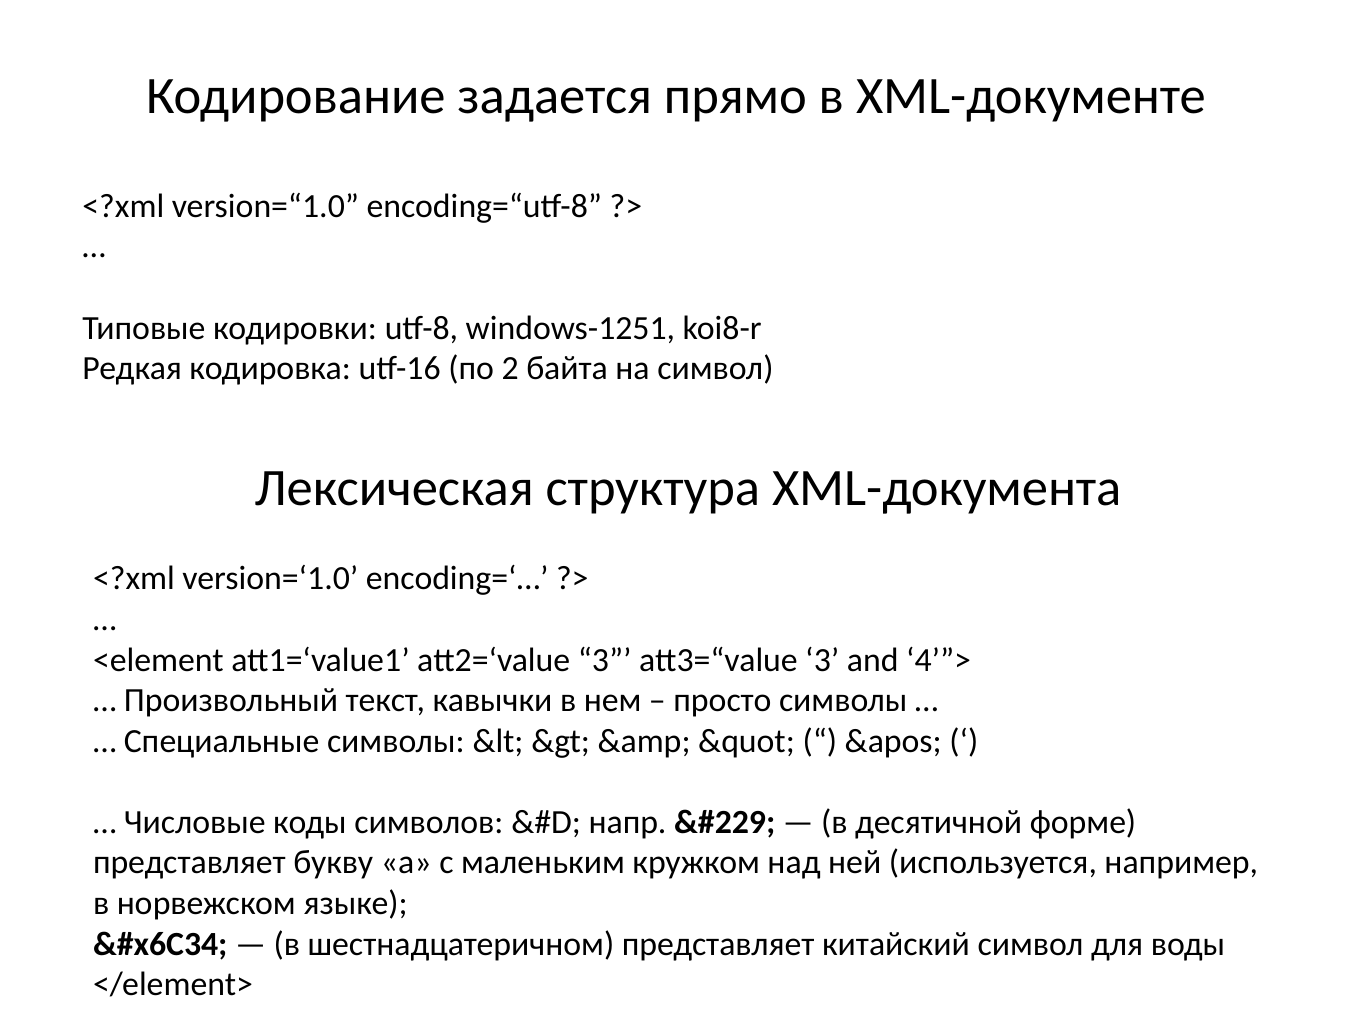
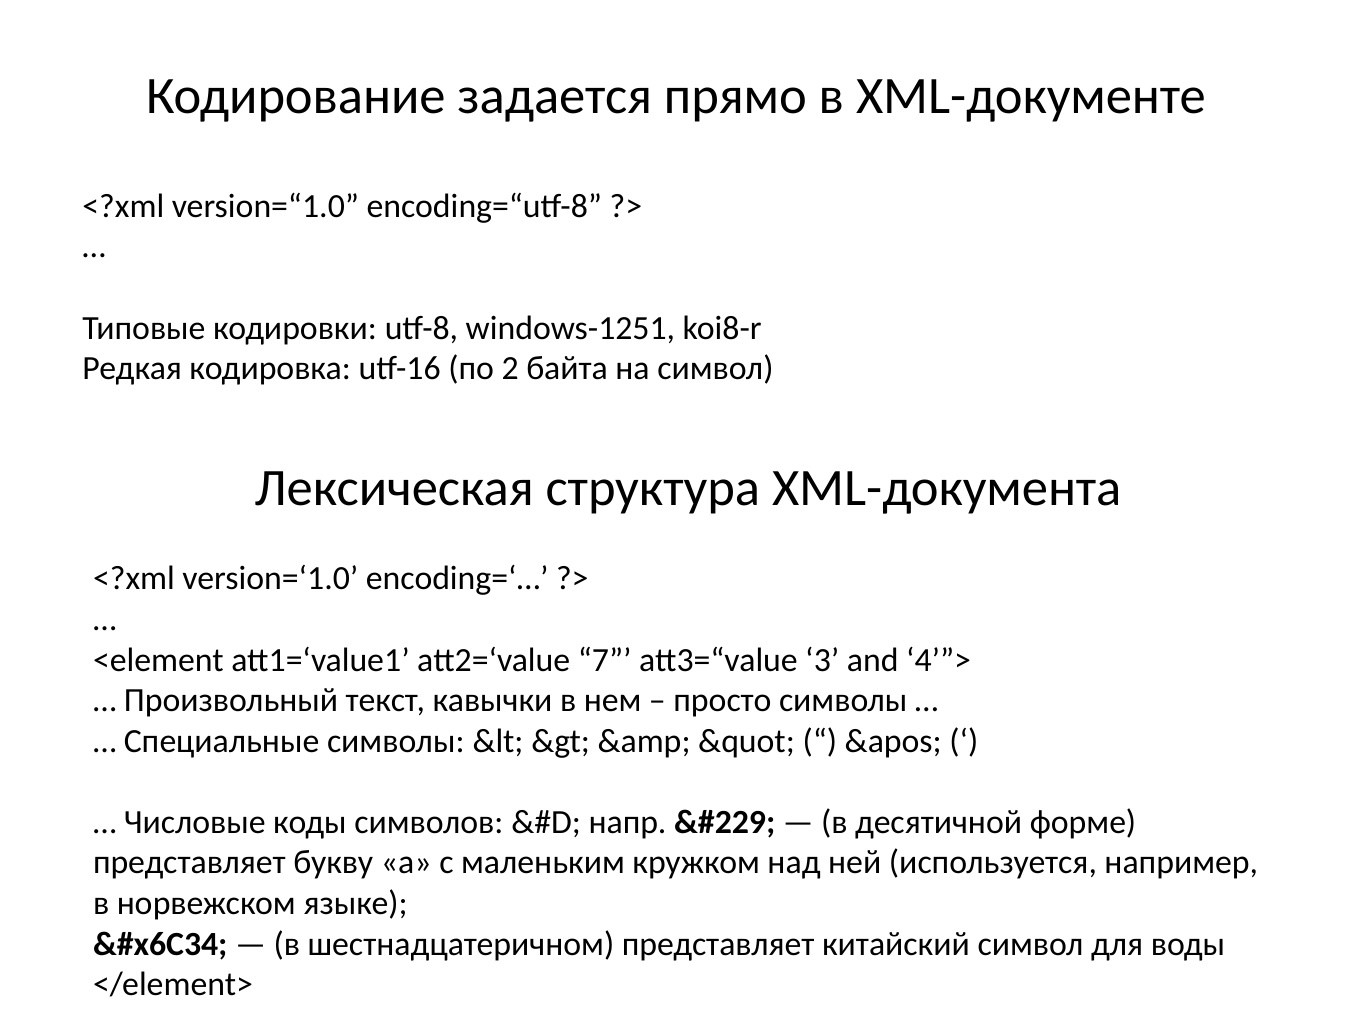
att2=‘value 3: 3 -> 7
